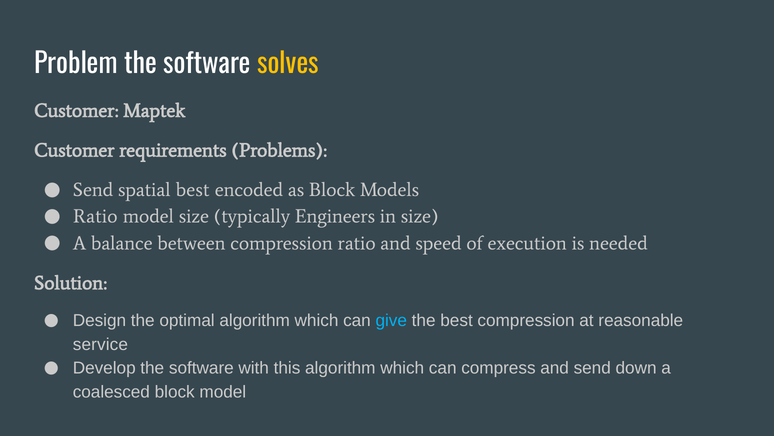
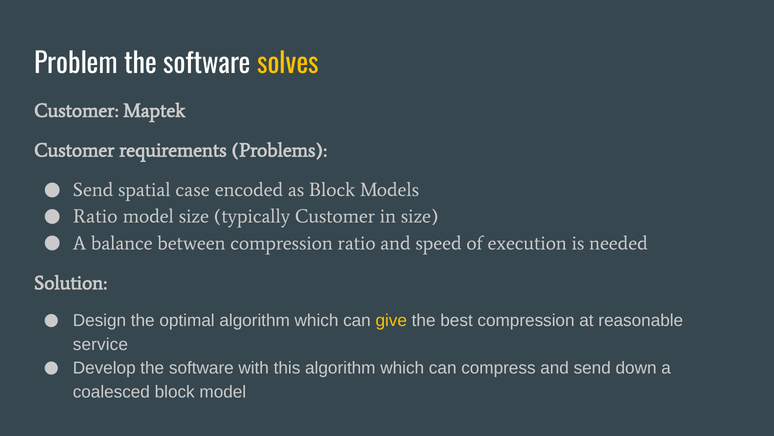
spatial best: best -> case
typically Engineers: Engineers -> Customer
give colour: light blue -> yellow
